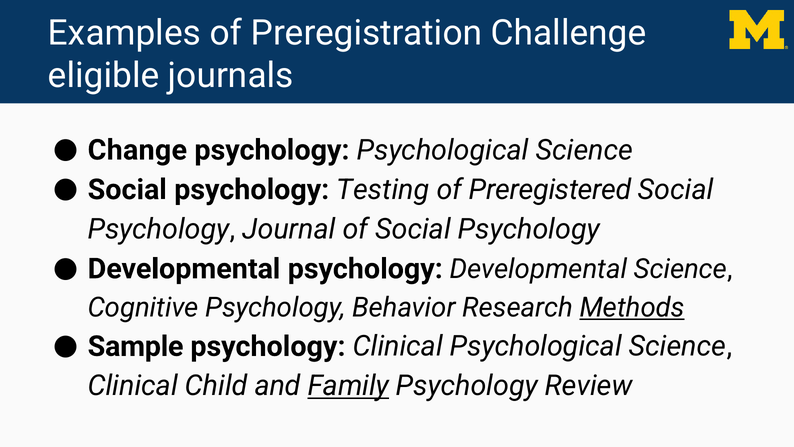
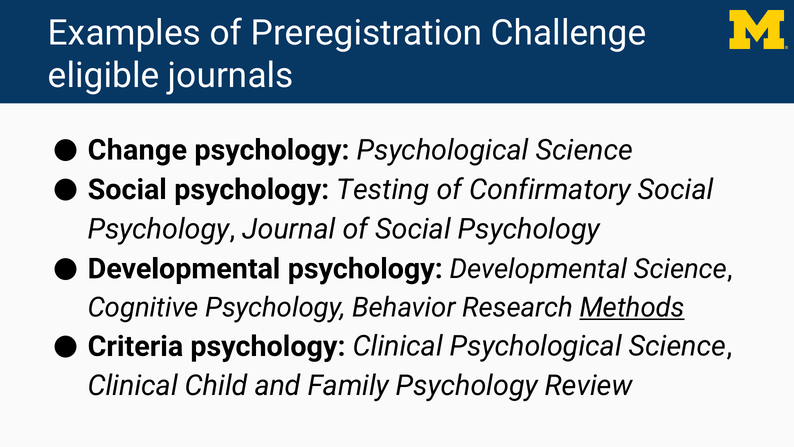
Preregistered: Preregistered -> Confirmatory
Sample: Sample -> Criteria
Family underline: present -> none
